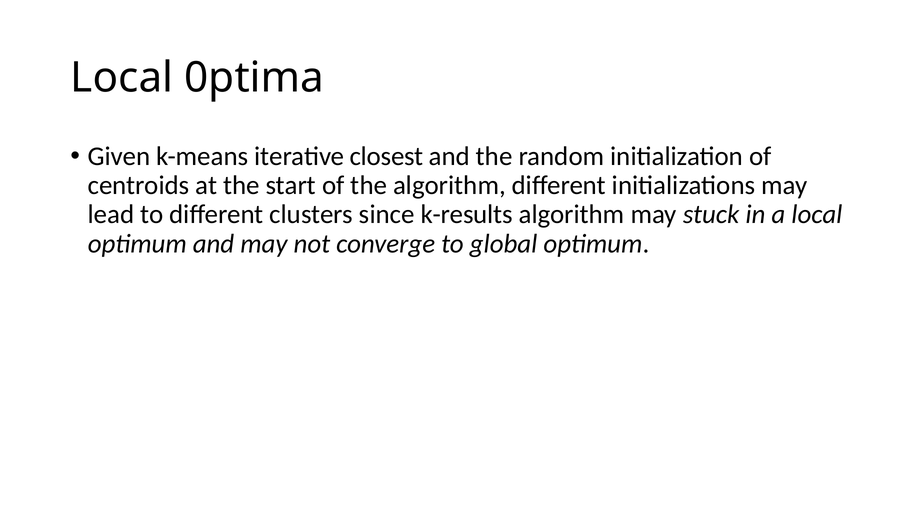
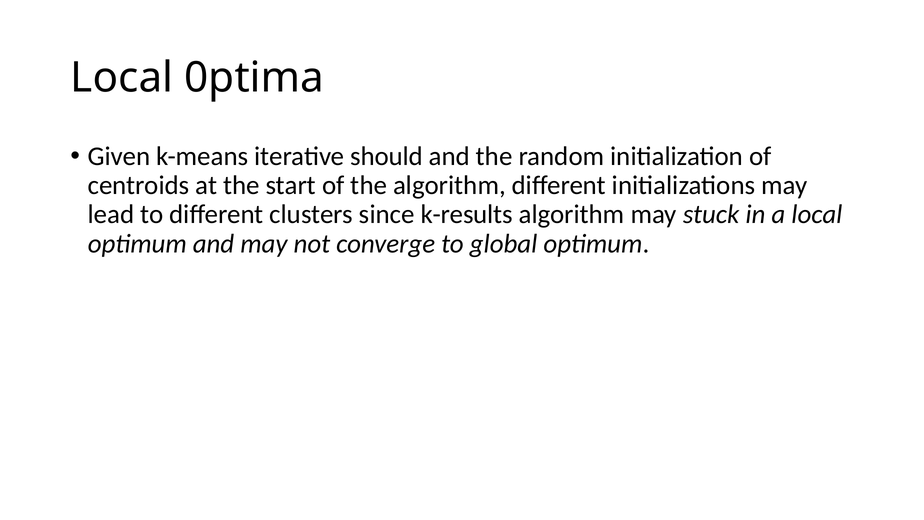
closest: closest -> should
